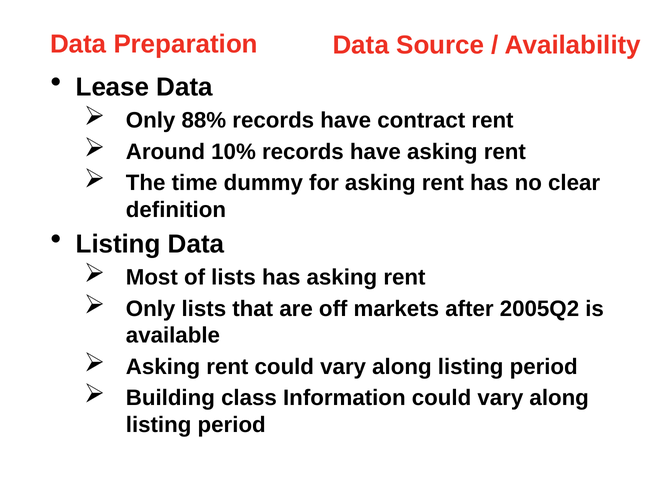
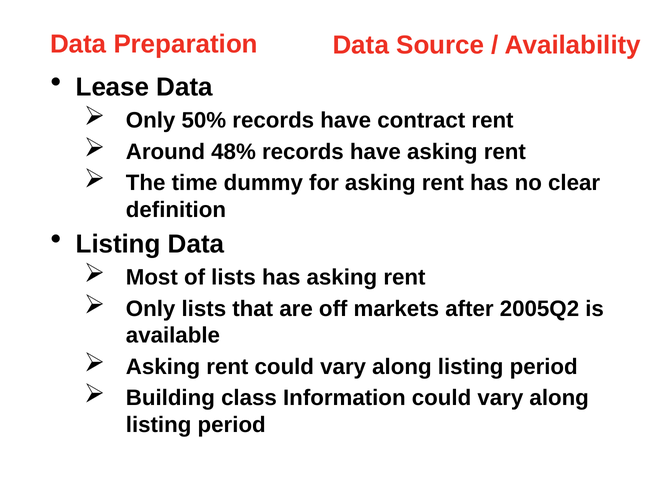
88%: 88% -> 50%
10%: 10% -> 48%
